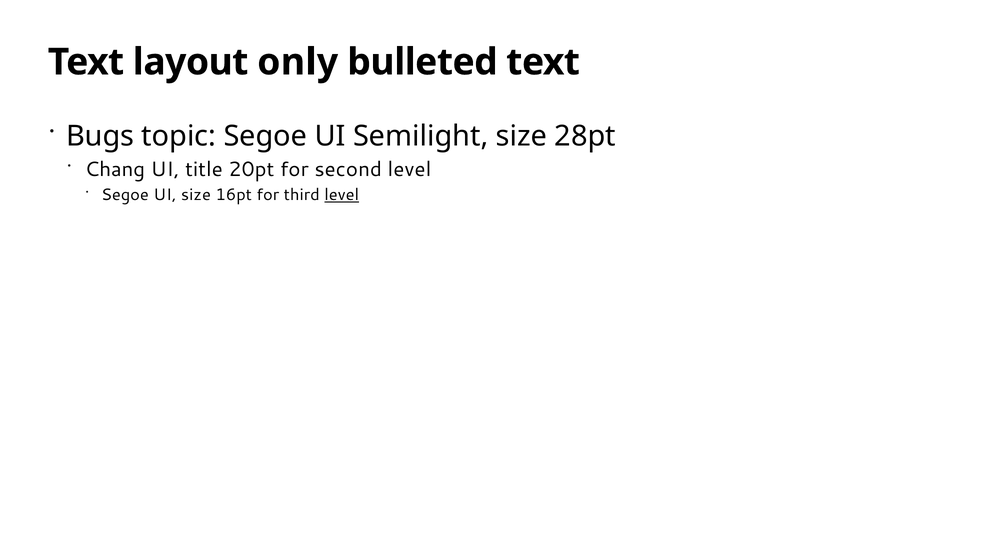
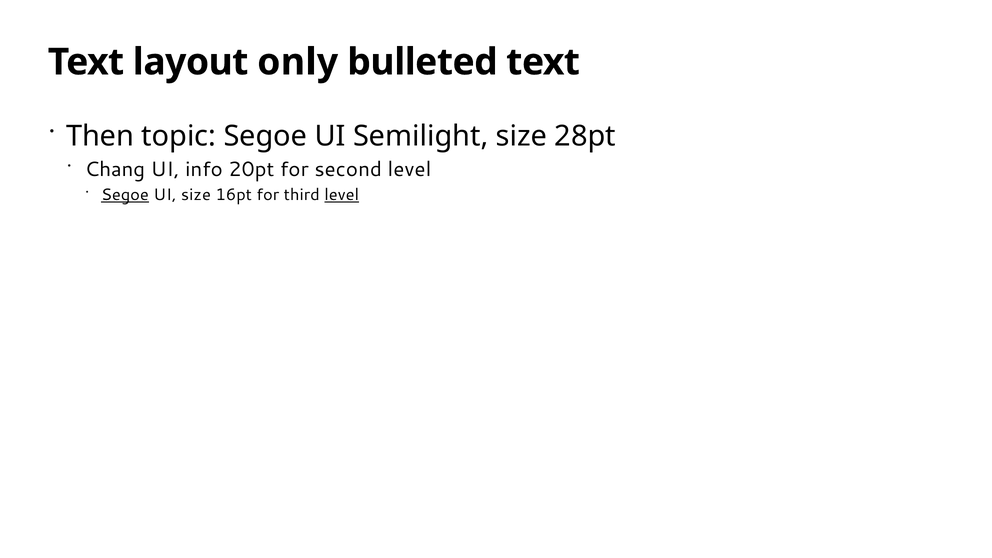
Bugs: Bugs -> Then
title: title -> info
Segoe at (125, 195) underline: none -> present
